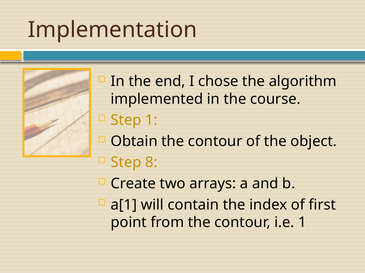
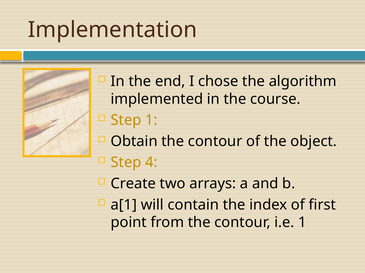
8: 8 -> 4
